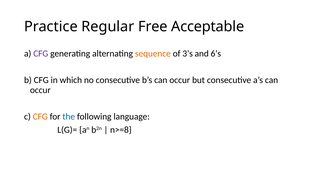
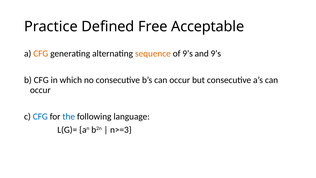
Regular: Regular -> Defined
CFG at (41, 53) colour: purple -> orange
of 3’s: 3’s -> 9’s
and 6’s: 6’s -> 9’s
CFG at (40, 116) colour: orange -> blue
n>=8: n>=8 -> n>=3
